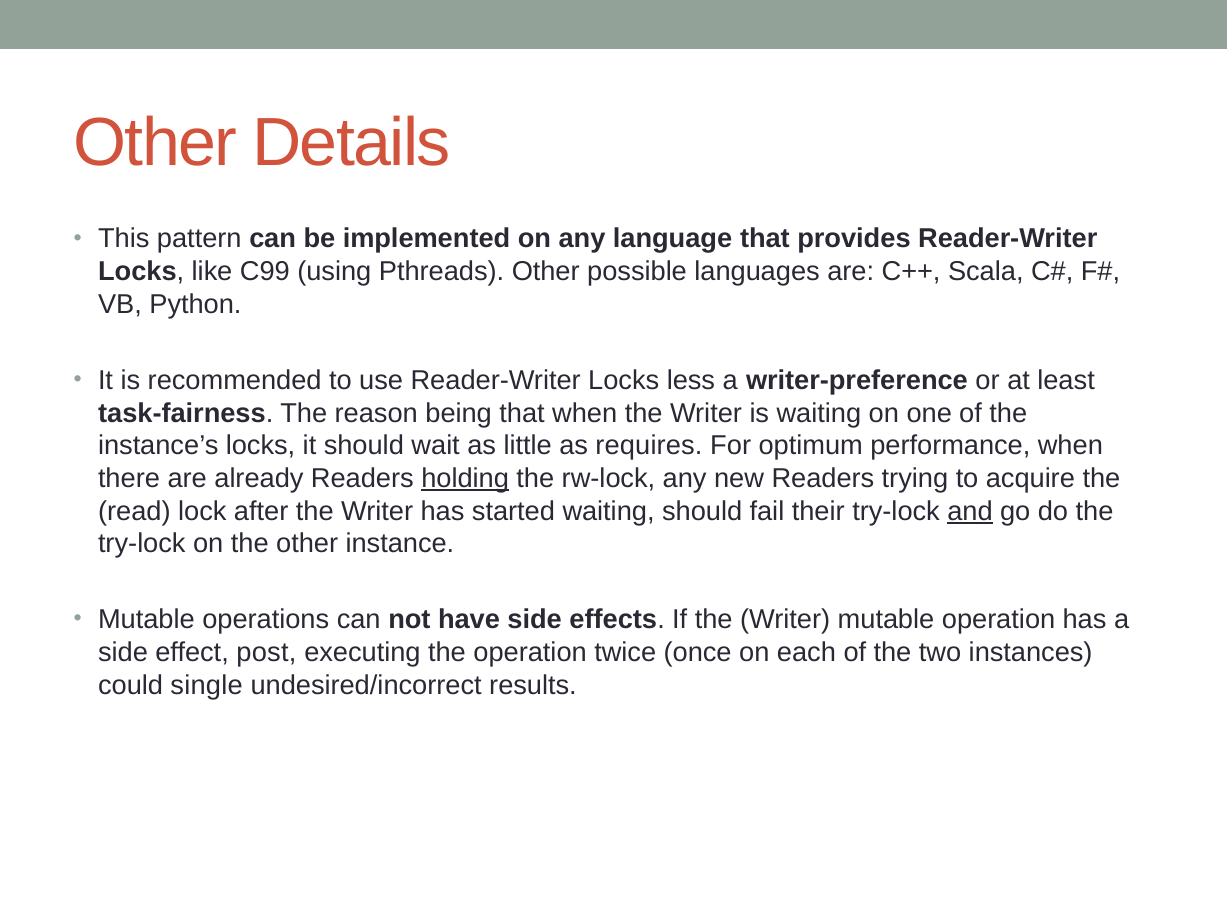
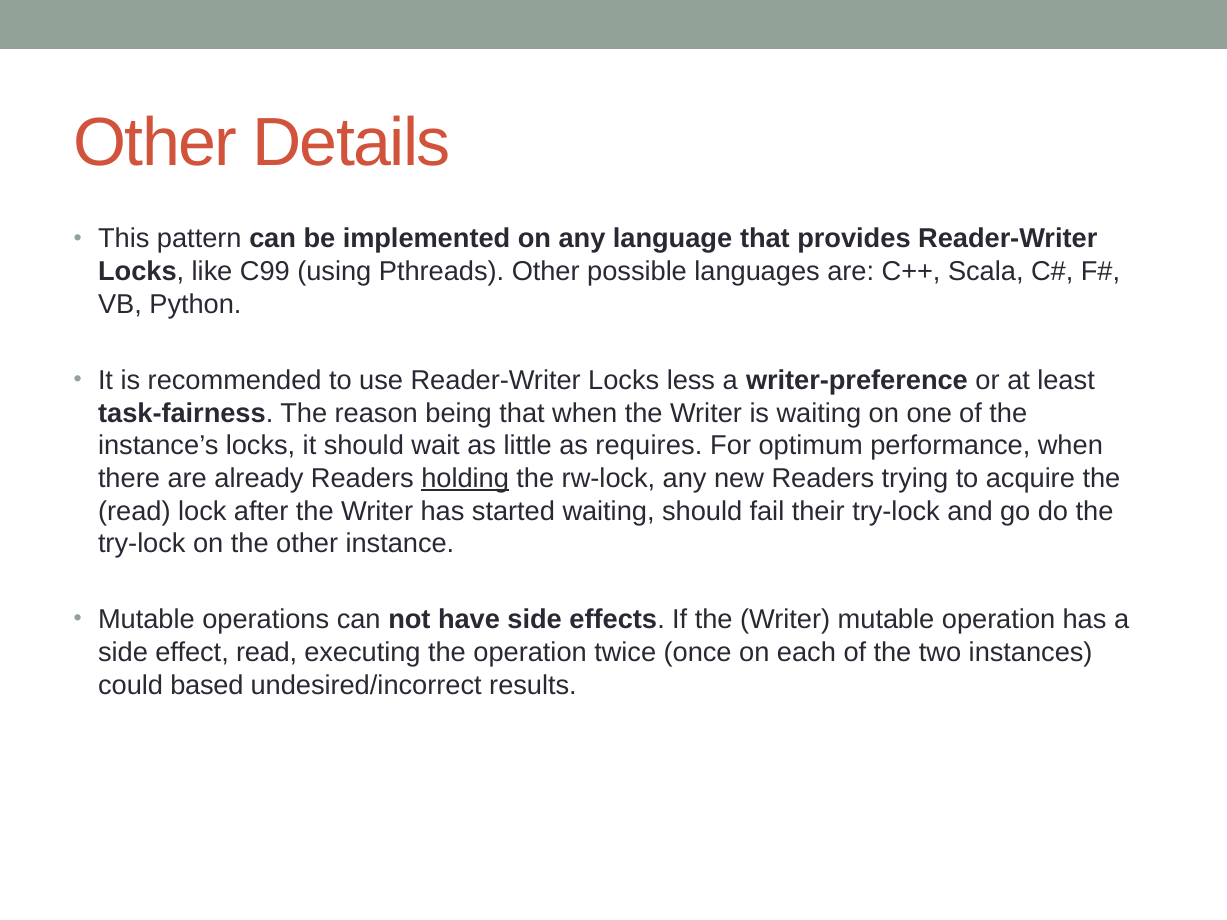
and underline: present -> none
effect post: post -> read
single: single -> based
